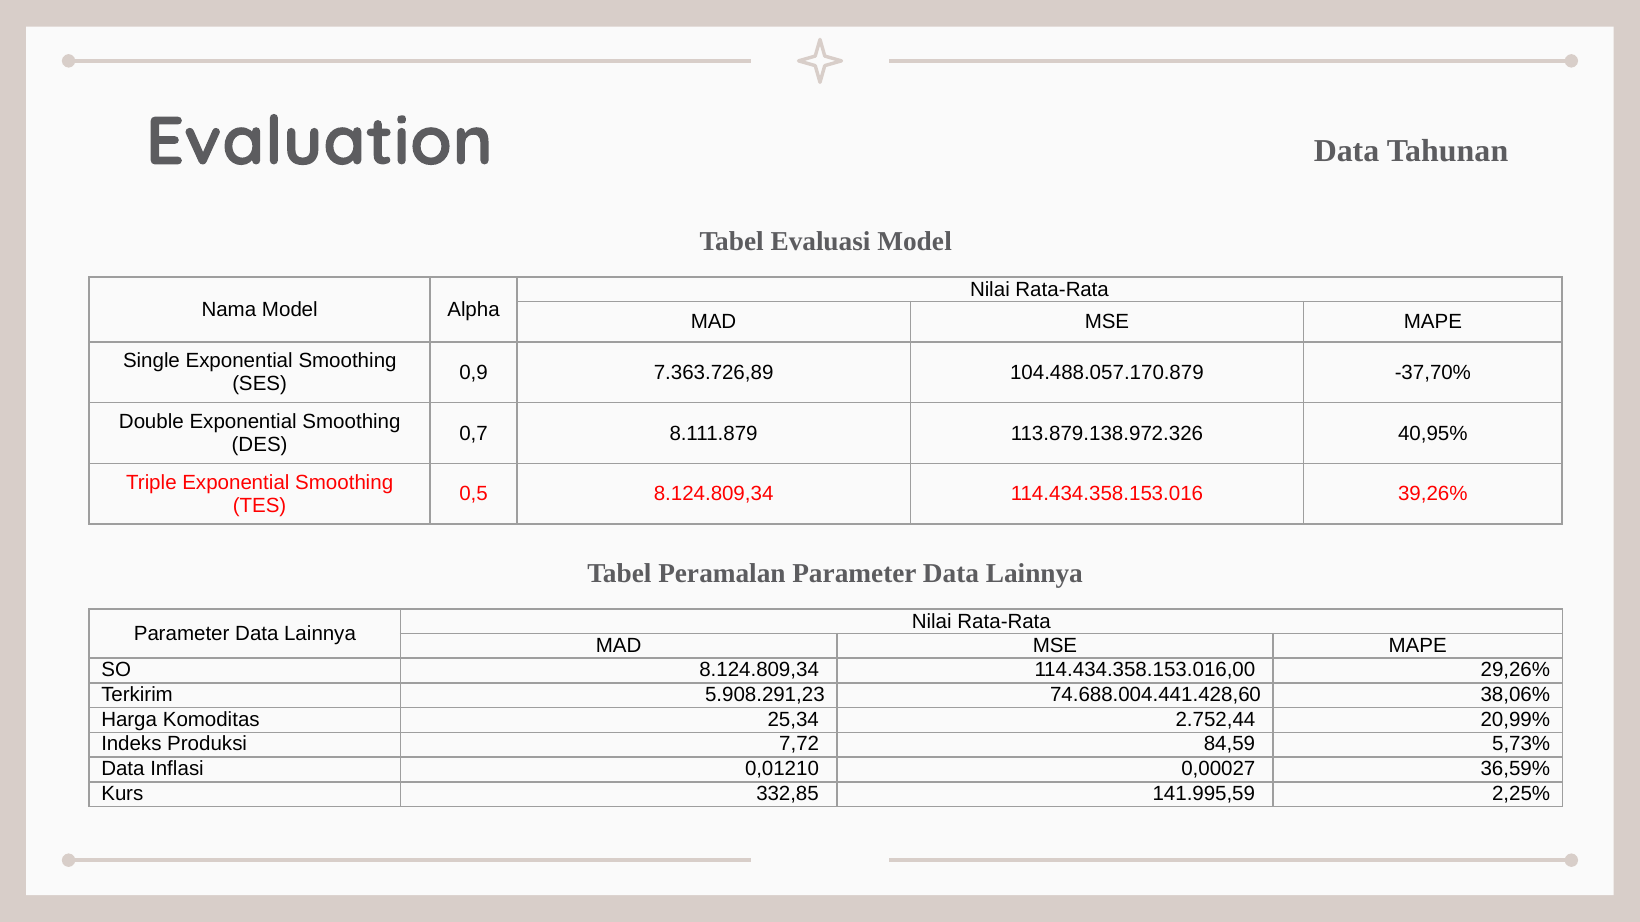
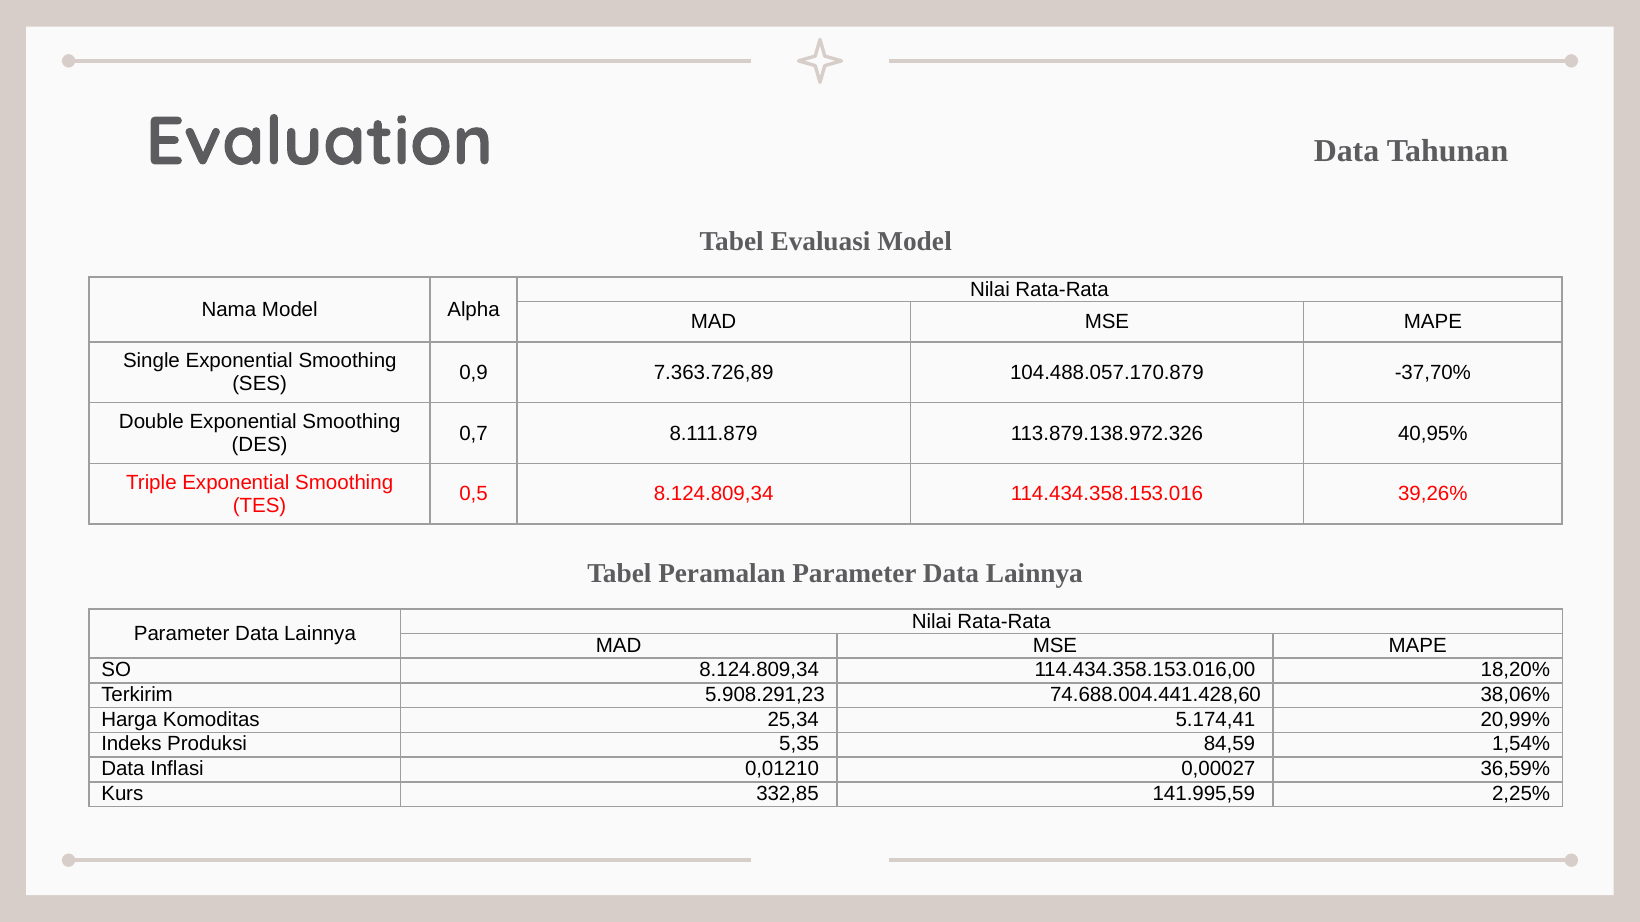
29,26%: 29,26% -> 18,20%
2.752,44: 2.752,44 -> 5.174,41
7,72: 7,72 -> 5,35
5,73%: 5,73% -> 1,54%
